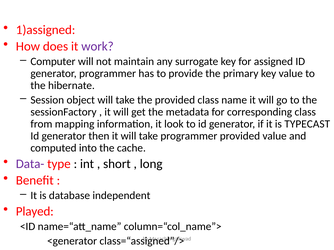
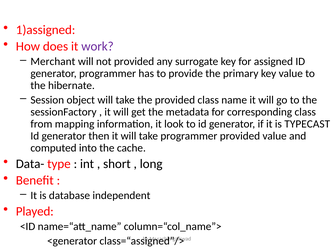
Computer: Computer -> Merchant
not maintain: maintain -> provided
Data- colour: purple -> black
